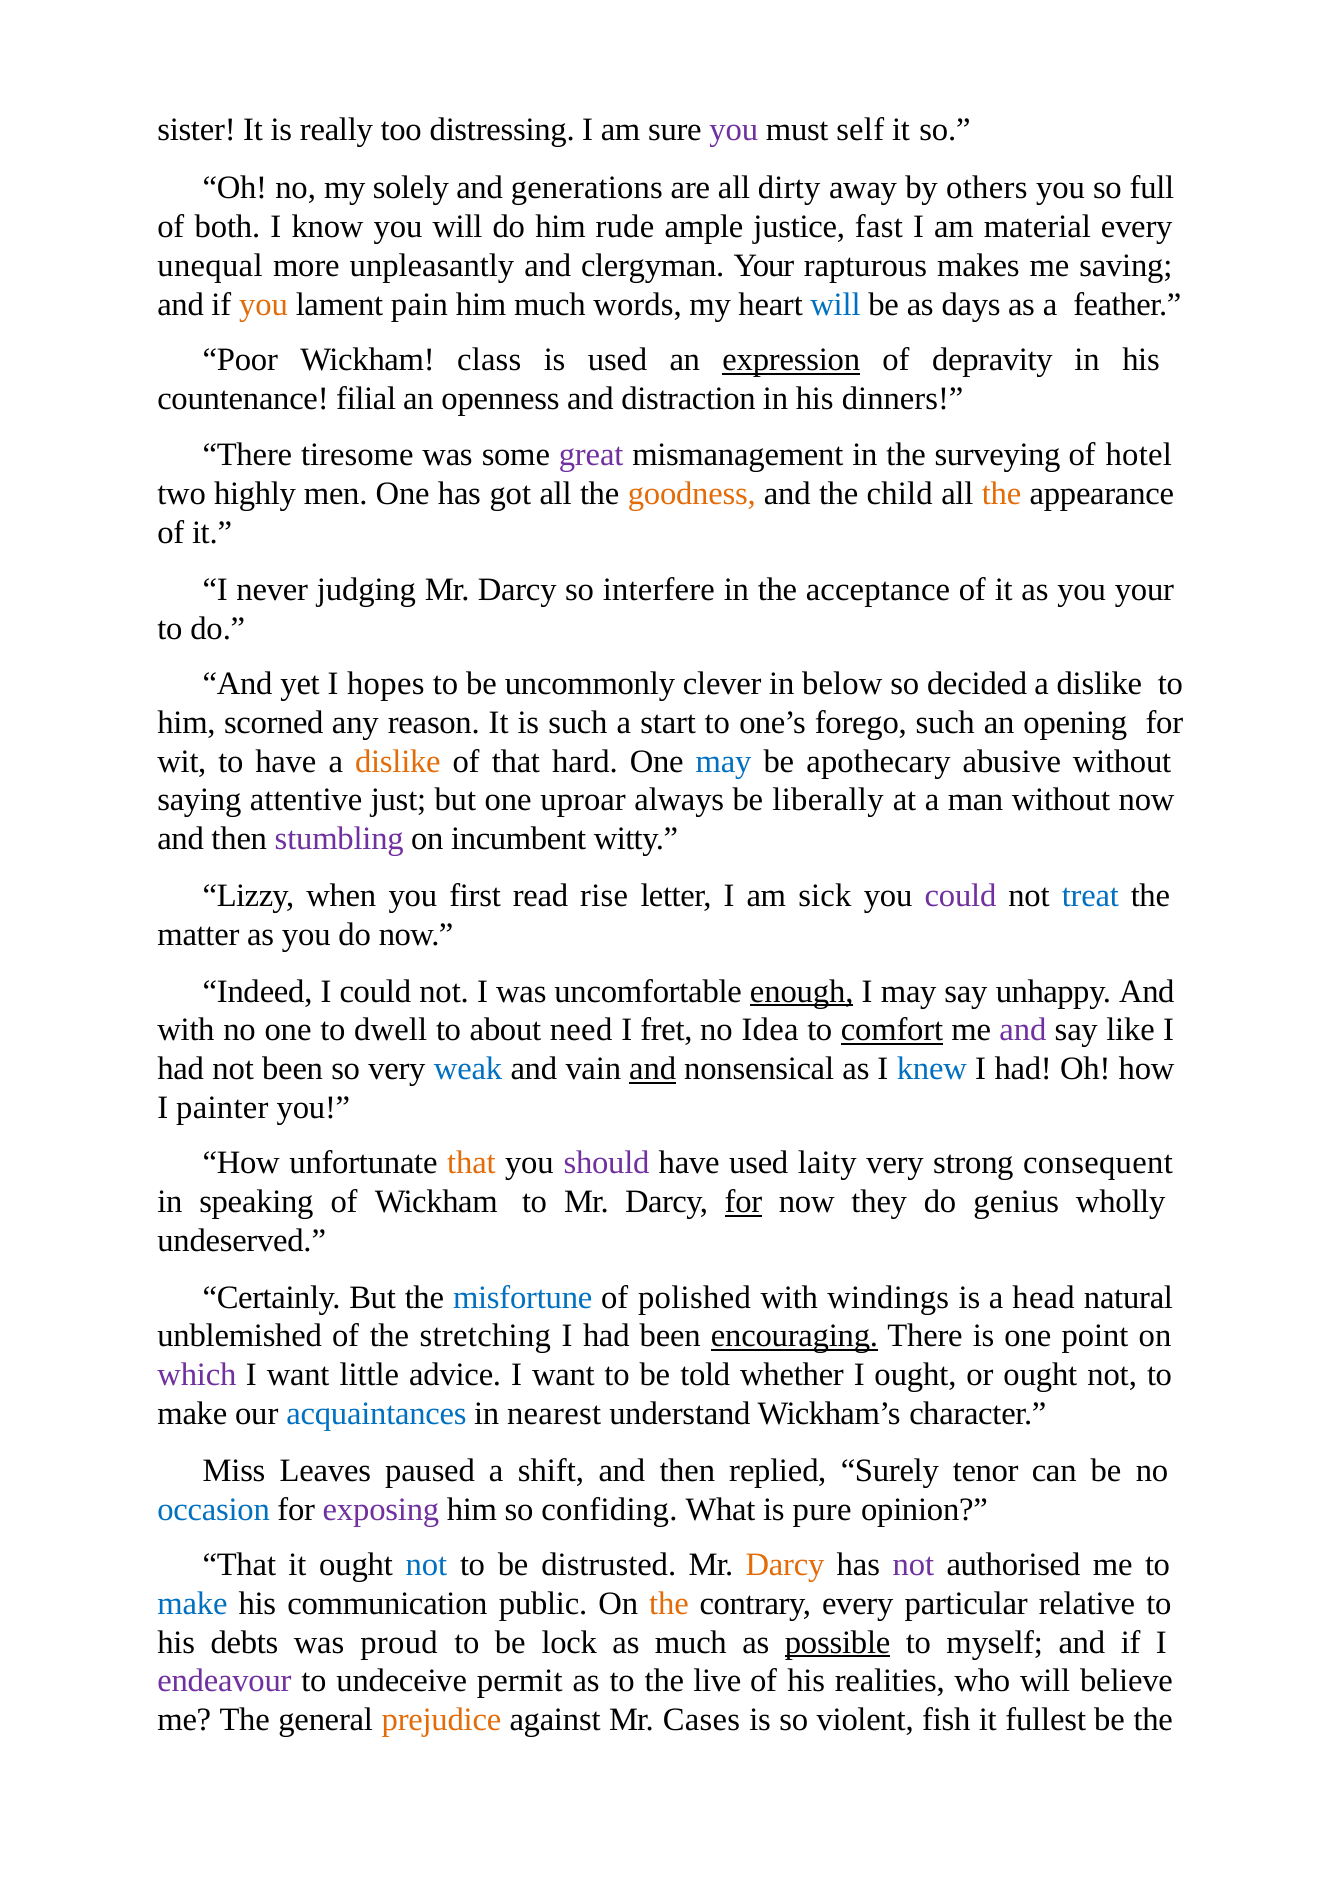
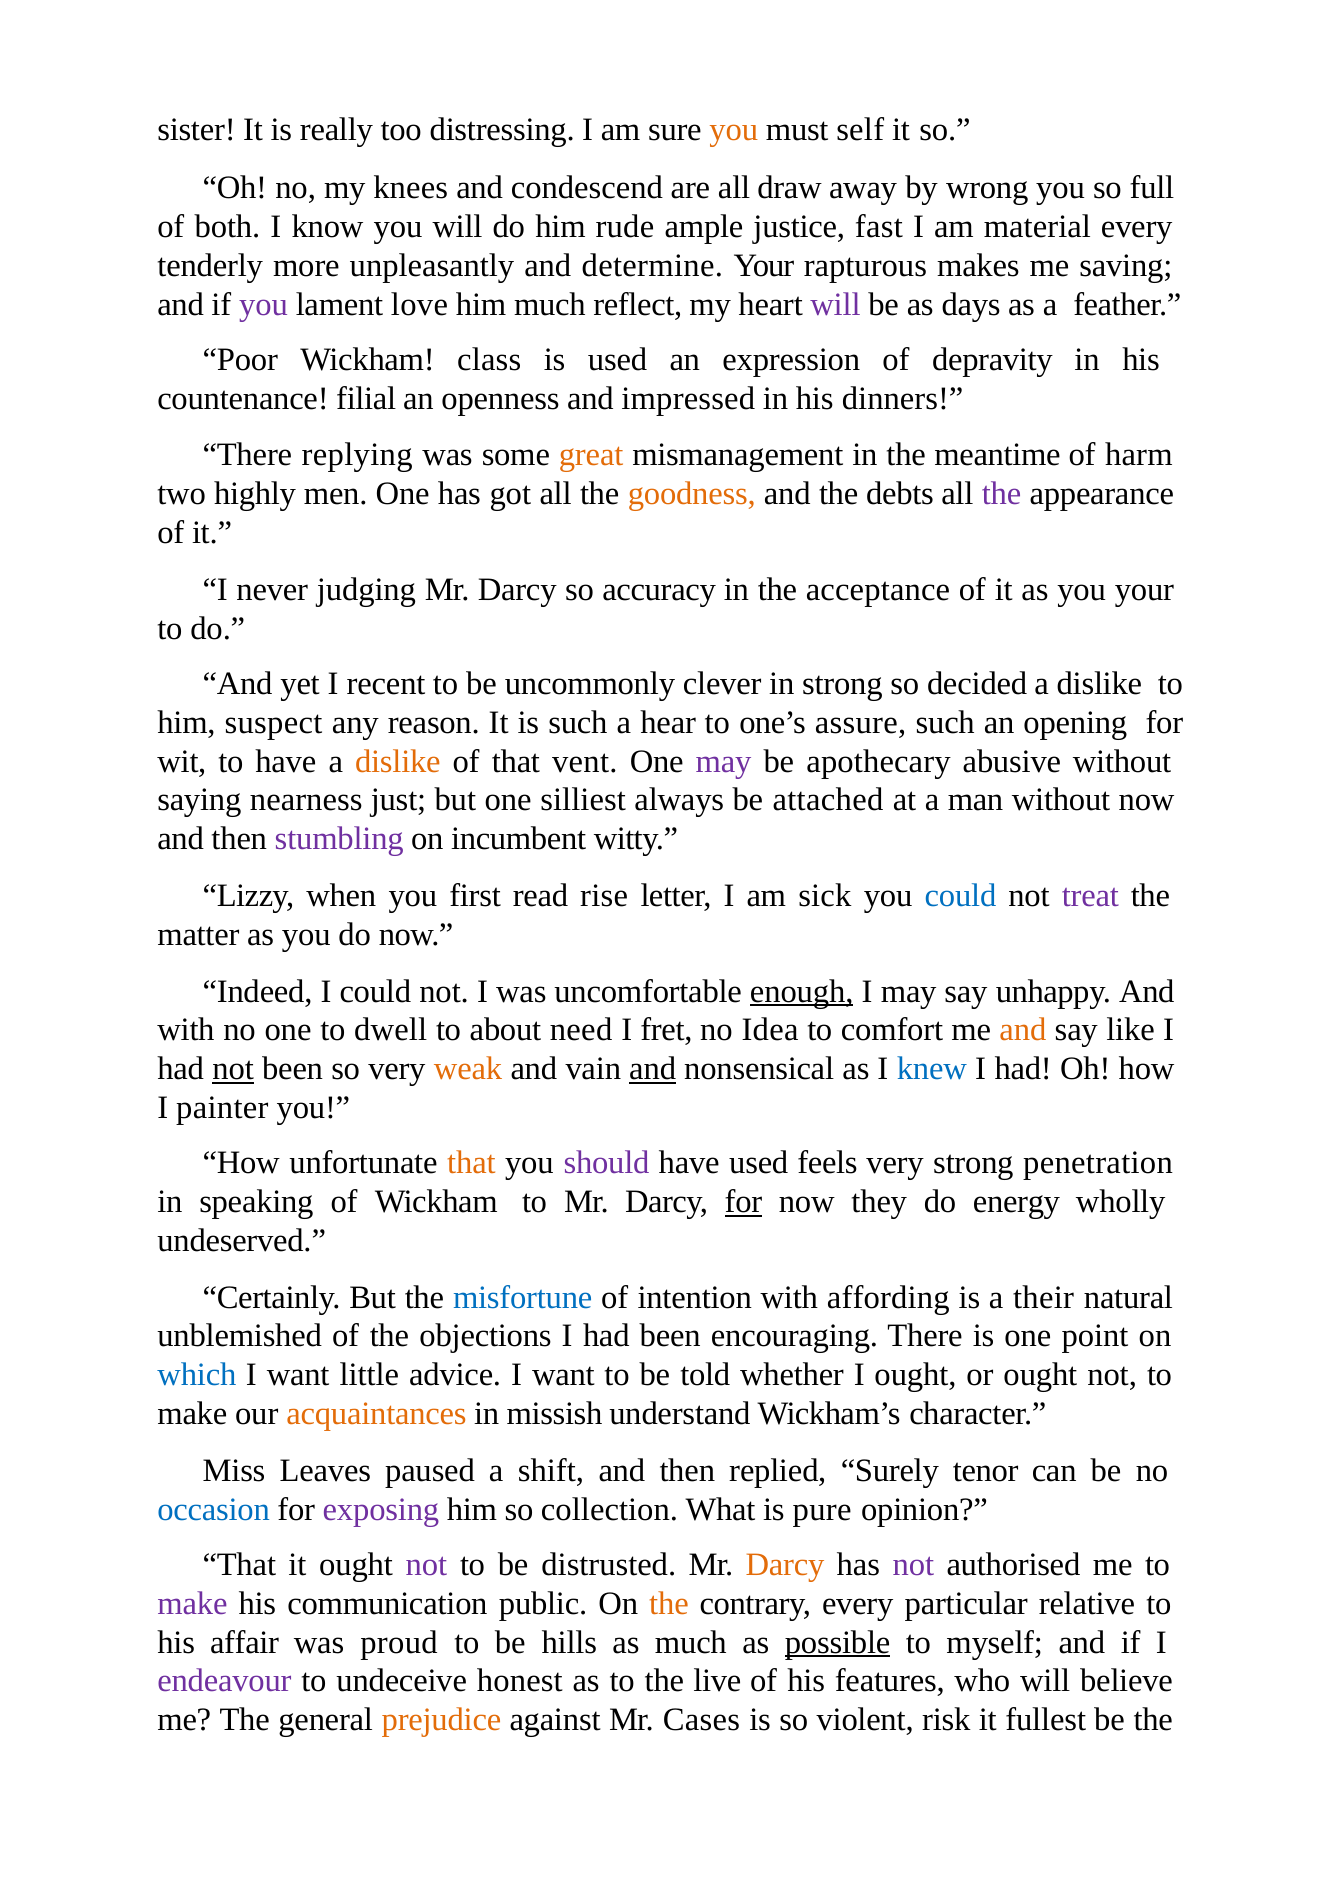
you at (734, 130) colour: purple -> orange
solely: solely -> knees
generations: generations -> condescend
dirty: dirty -> draw
others: others -> wrong
unequal: unequal -> tenderly
clergyman: clergyman -> determine
you at (264, 305) colour: orange -> purple
pain: pain -> love
words: words -> reflect
will at (835, 305) colour: blue -> purple
expression underline: present -> none
distraction: distraction -> impressed
tiresome: tiresome -> replying
great colour: purple -> orange
surveying: surveying -> meantime
hotel: hotel -> harm
child: child -> debts
the at (1002, 494) colour: orange -> purple
interfere: interfere -> accuracy
hopes: hopes -> recent
in below: below -> strong
scorned: scorned -> suspect
start: start -> hear
forego: forego -> assure
hard: hard -> vent
may at (723, 761) colour: blue -> purple
attentive: attentive -> nearness
uproar: uproar -> silliest
liberally: liberally -> attached
could at (960, 895) colour: purple -> blue
treat colour: blue -> purple
comfort underline: present -> none
and at (1023, 1030) colour: purple -> orange
not at (233, 1069) underline: none -> present
weak colour: blue -> orange
laity: laity -> feels
consequent: consequent -> penetration
genius: genius -> energy
polished: polished -> intention
windings: windings -> affording
head: head -> their
stretching: stretching -> objections
encouraging underline: present -> none
which colour: purple -> blue
acquaintances colour: blue -> orange
nearest: nearest -> missish
confiding: confiding -> collection
not at (426, 1564) colour: blue -> purple
make at (192, 1603) colour: blue -> purple
debts: debts -> affair
lock: lock -> hills
permit: permit -> honest
realities: realities -> features
fish: fish -> risk
